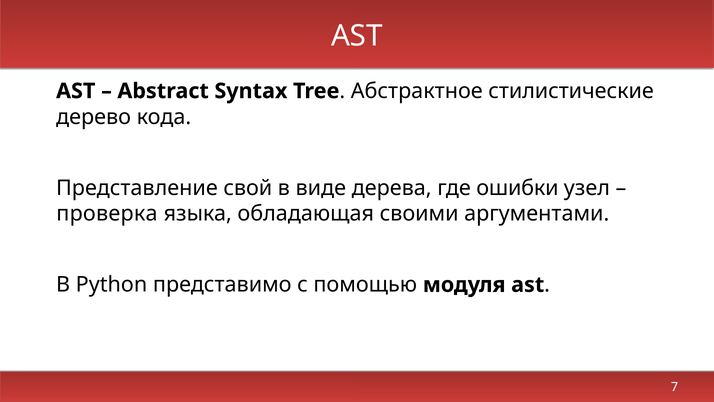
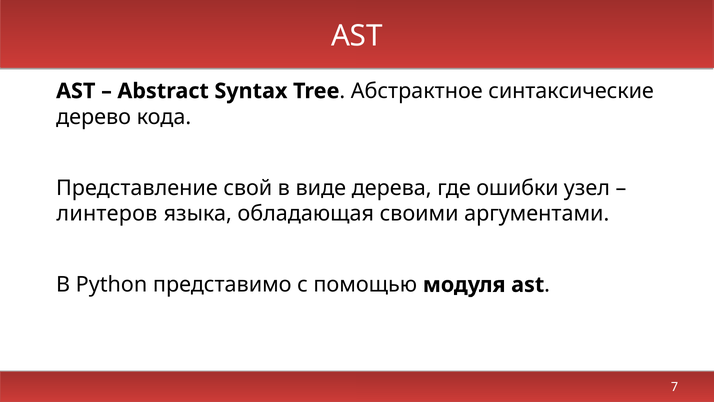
стилистические: стилистические -> синтаксические
проверка: проверка -> линтеров
